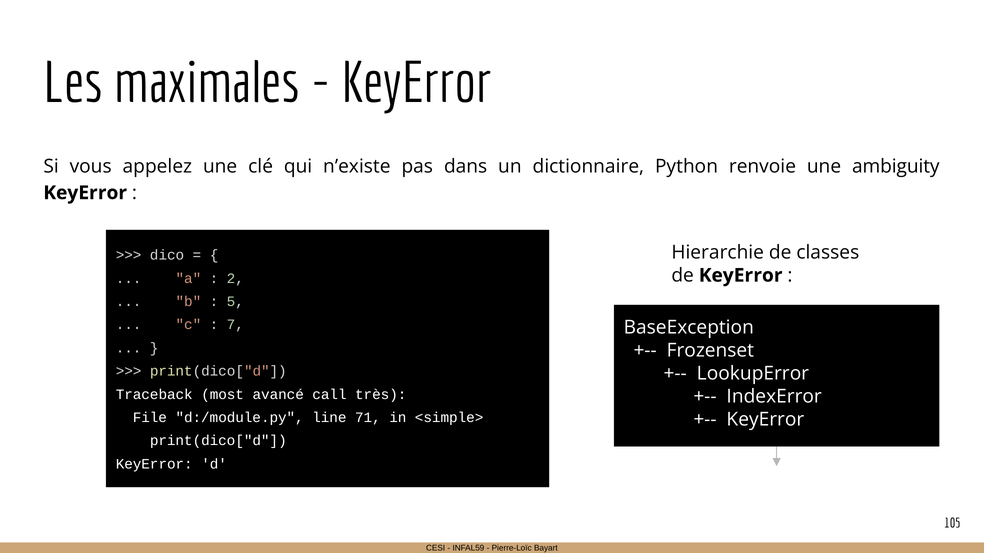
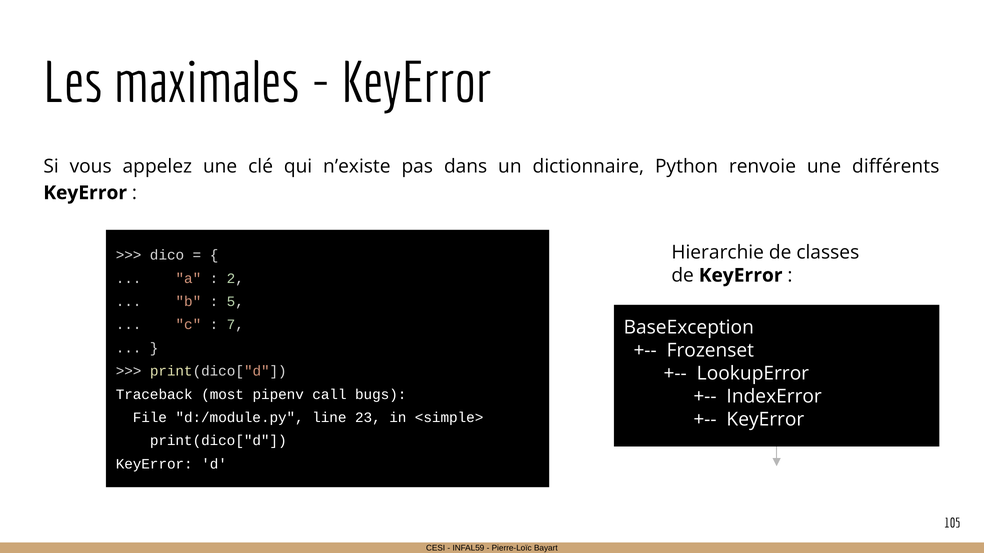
ambiguity: ambiguity -> différents
avancé: avancé -> pipenv
très: très -> bugs
71: 71 -> 23
